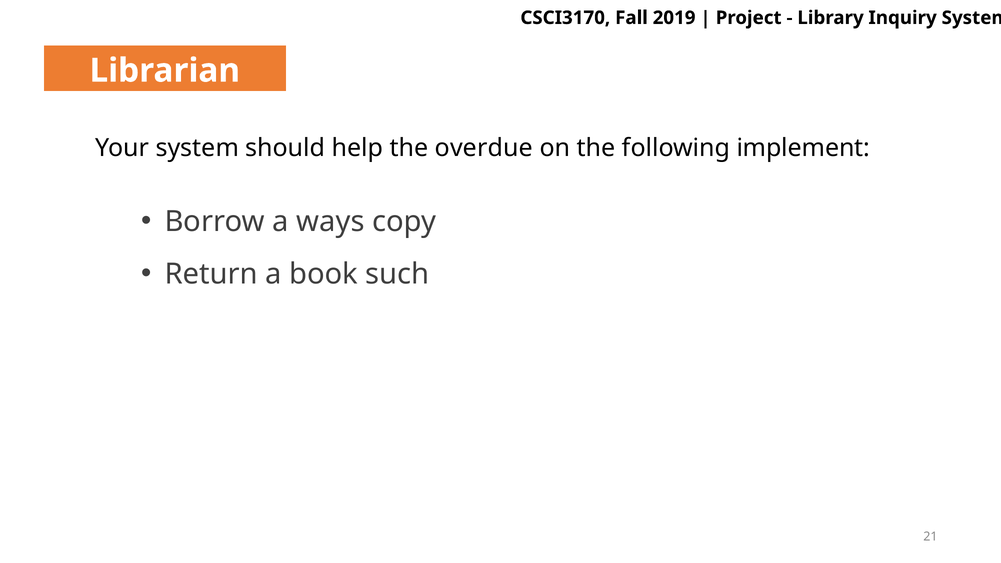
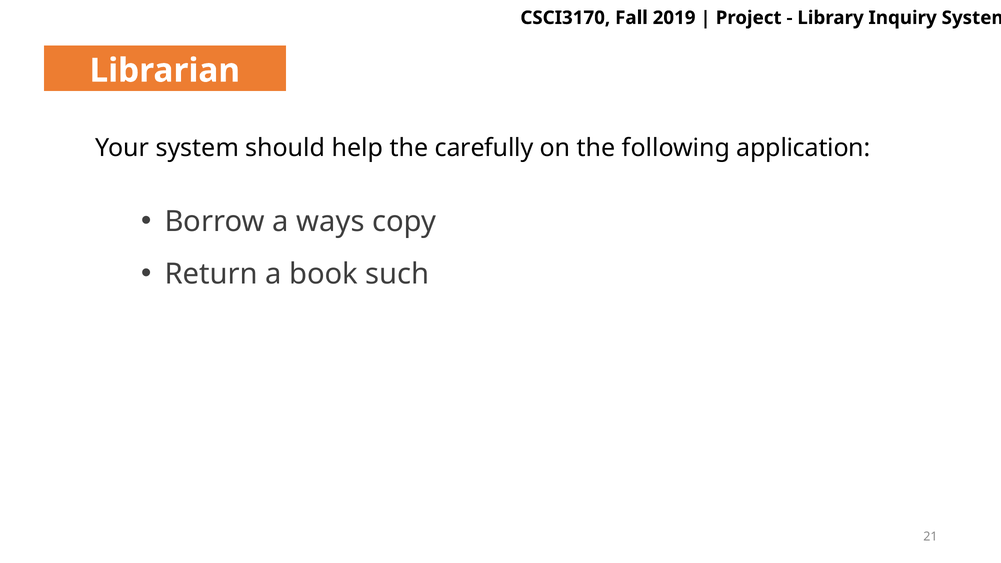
overdue: overdue -> carefully
implement: implement -> application
